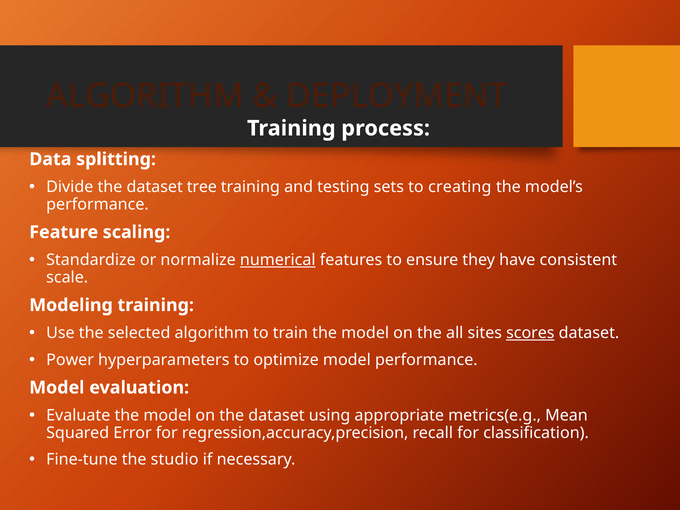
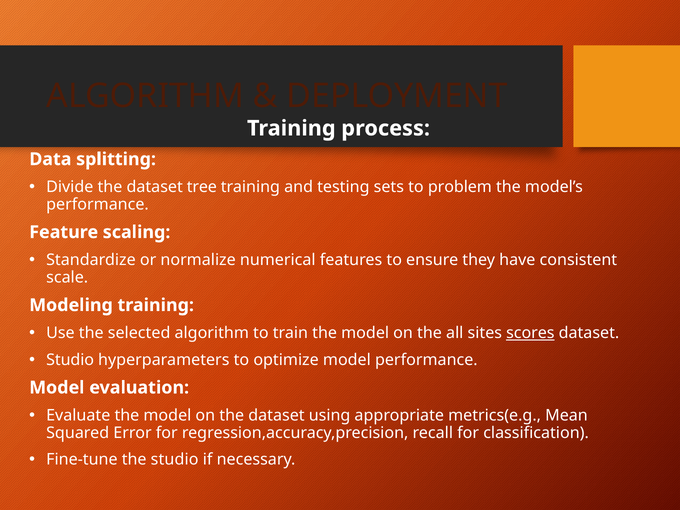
creating: creating -> problem
numerical underline: present -> none
Power at (70, 360): Power -> Studio
